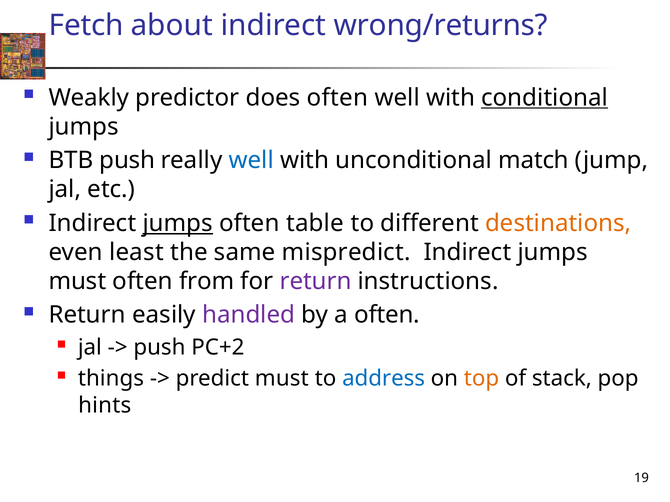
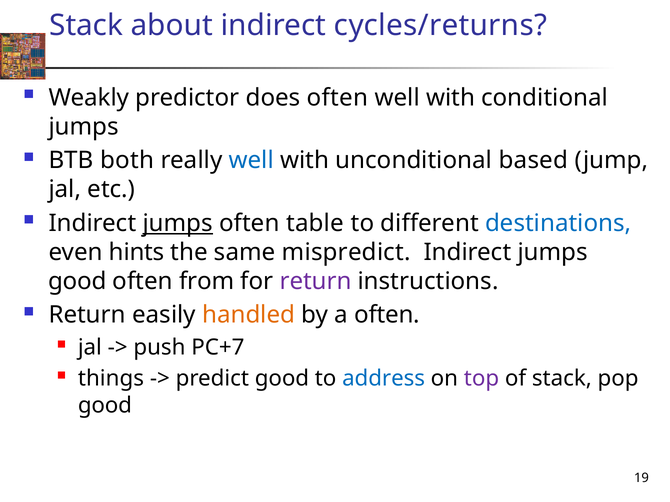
Fetch at (86, 26): Fetch -> Stack
wrong/returns: wrong/returns -> cycles/returns
conditional underline: present -> none
BTB push: push -> both
match: match -> based
destinations colour: orange -> blue
least: least -> hints
must at (77, 281): must -> good
handled colour: purple -> orange
PC+2: PC+2 -> PC+7
predict must: must -> good
top colour: orange -> purple
hints at (105, 406): hints -> good
